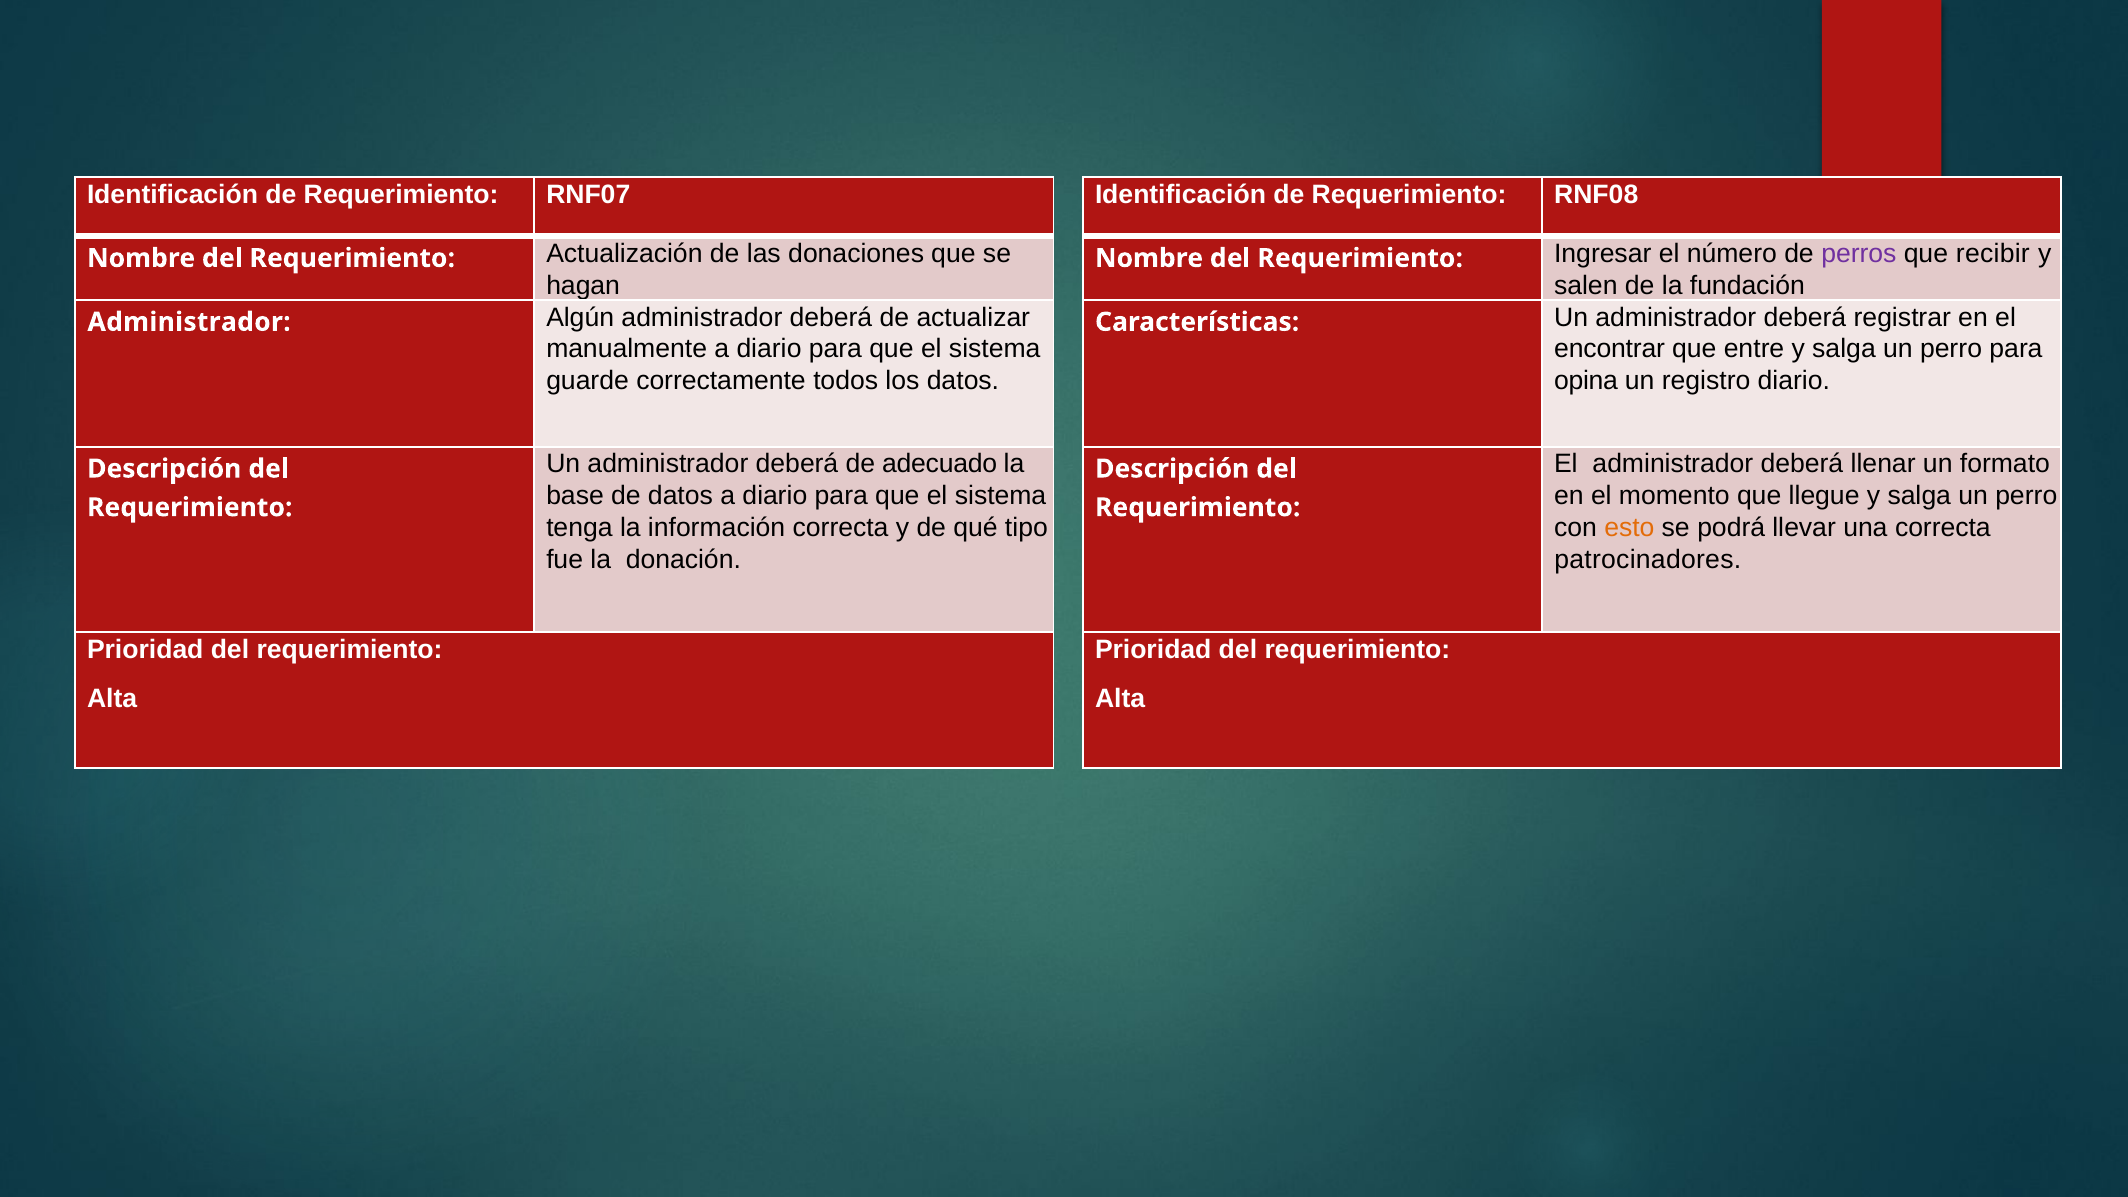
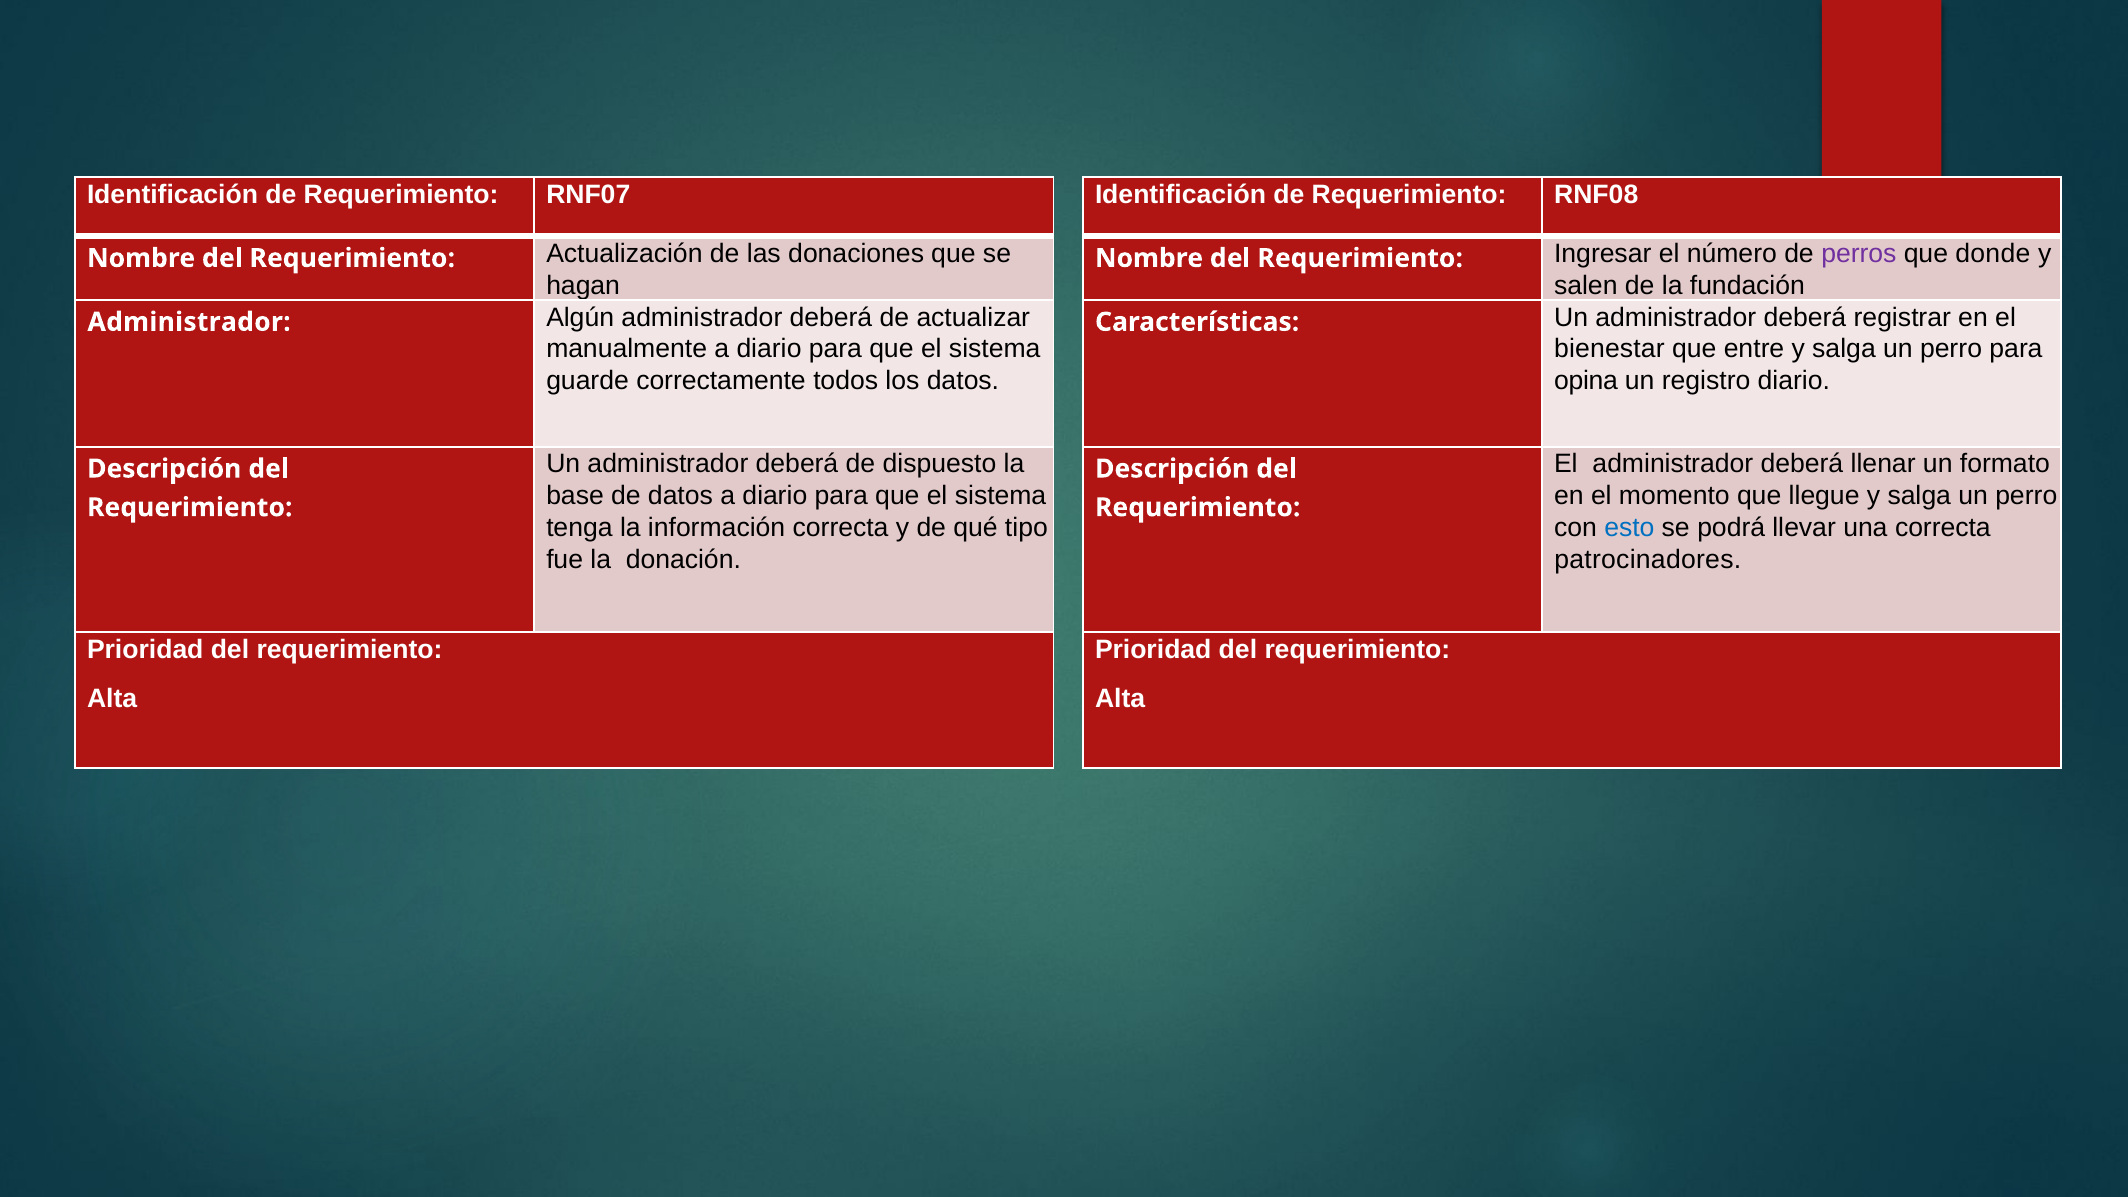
recibir: recibir -> donde
encontrar: encontrar -> bienestar
adecuado: adecuado -> dispuesto
esto colour: orange -> blue
